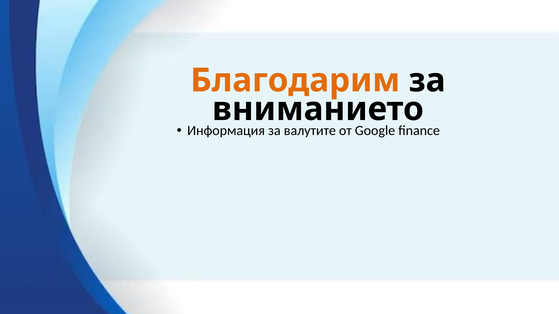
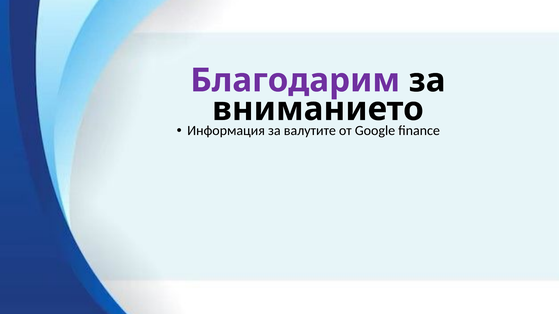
Благодарим colour: orange -> purple
